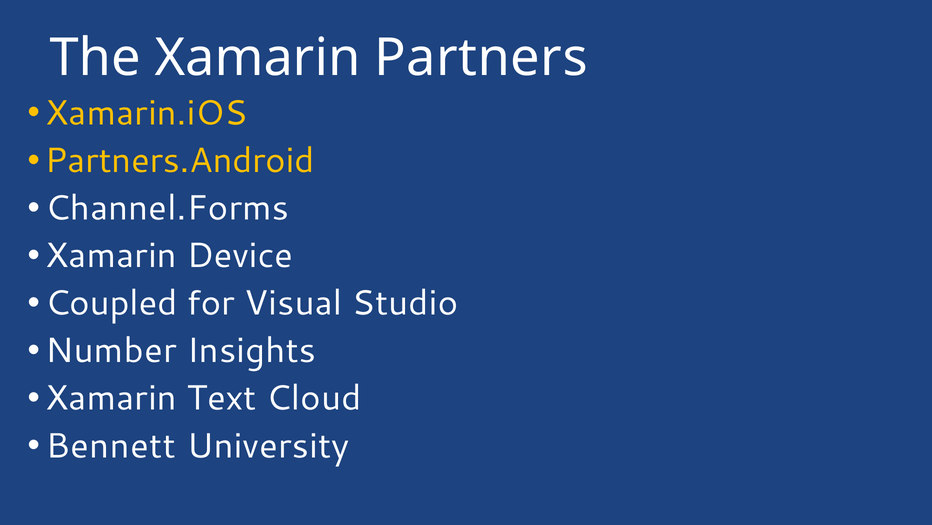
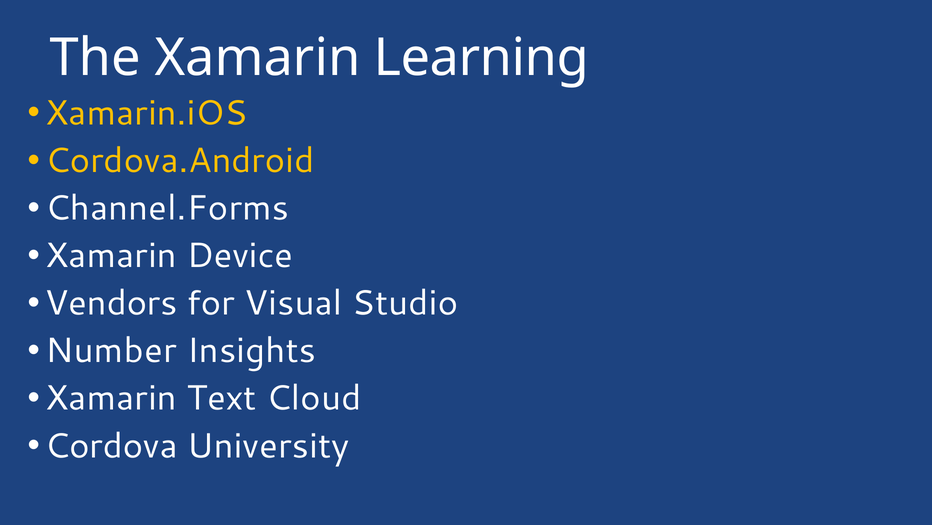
Partners: Partners -> Learning
Partners.Android: Partners.Android -> Cordova.Android
Coupled: Coupled -> Vendors
Bennett: Bennett -> Cordova
